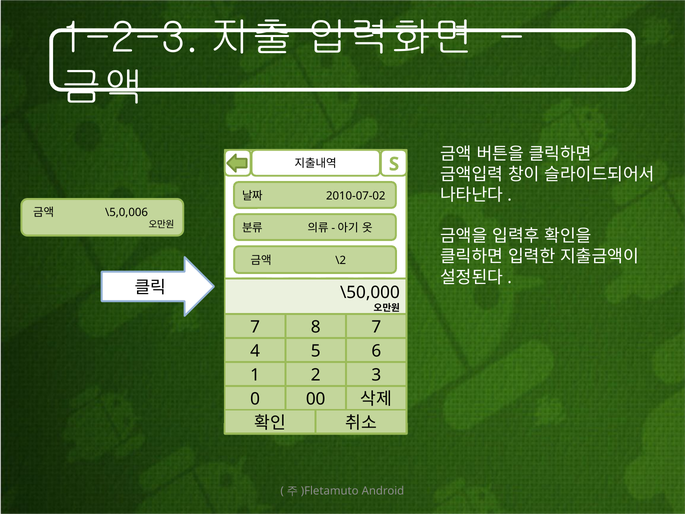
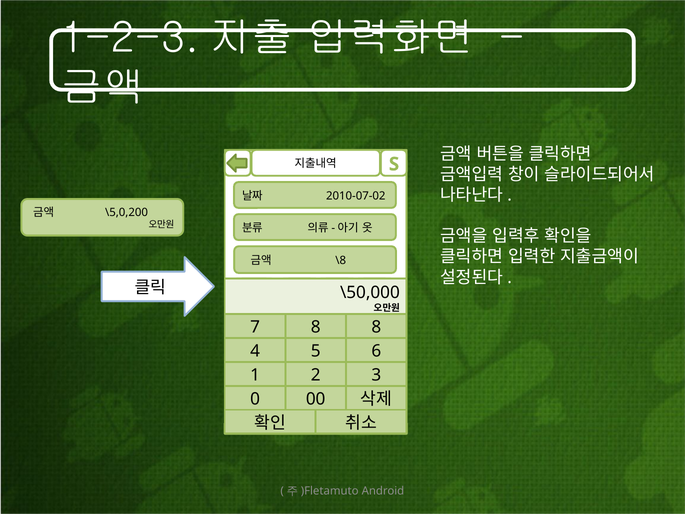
\5,0,006: \5,0,006 -> \5,0,200
\2: \2 -> \8
8 7: 7 -> 8
